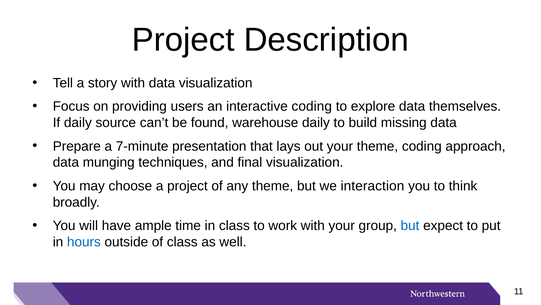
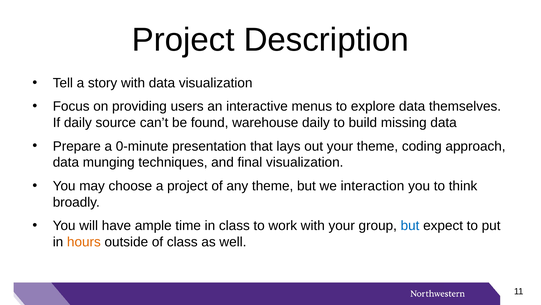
interactive coding: coding -> menus
7-minute: 7-minute -> 0-minute
hours colour: blue -> orange
